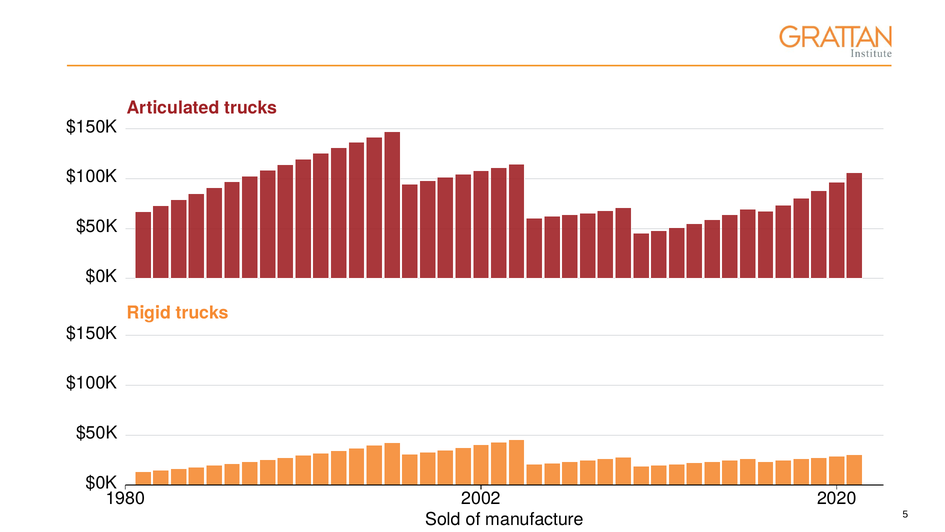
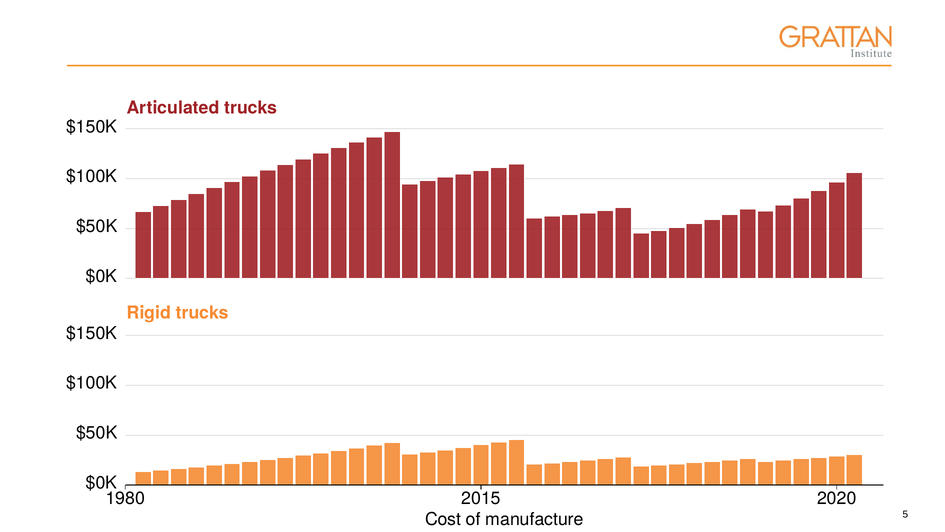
2002: 2002 -> 2015
Sold: Sold -> Cost
